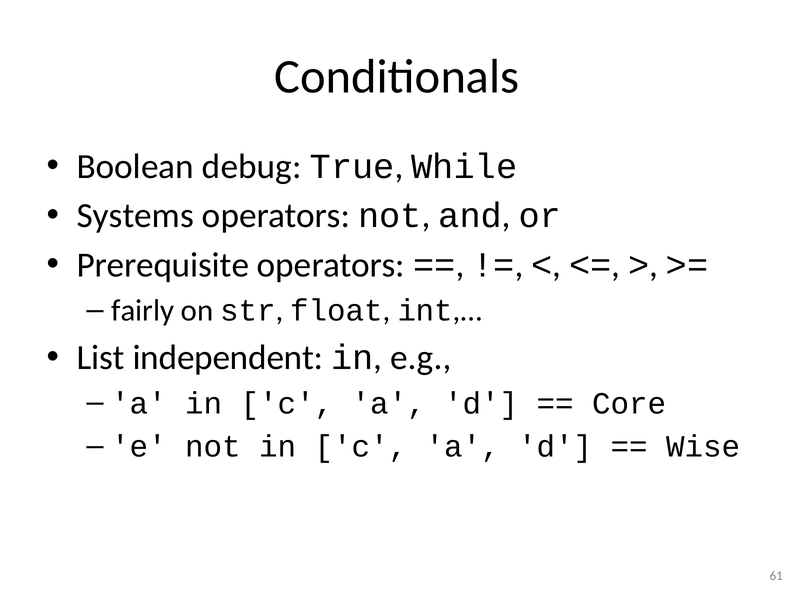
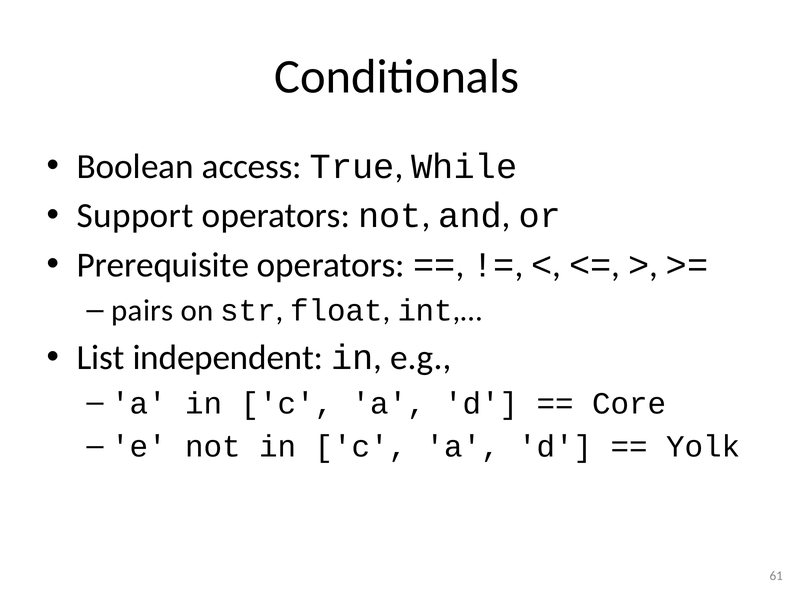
debug: debug -> access
Systems: Systems -> Support
fairly: fairly -> pairs
Wise: Wise -> Yolk
